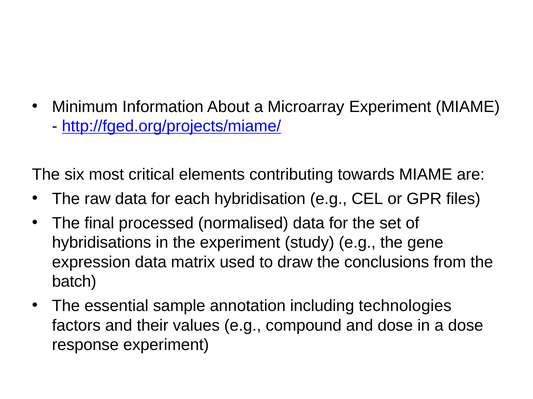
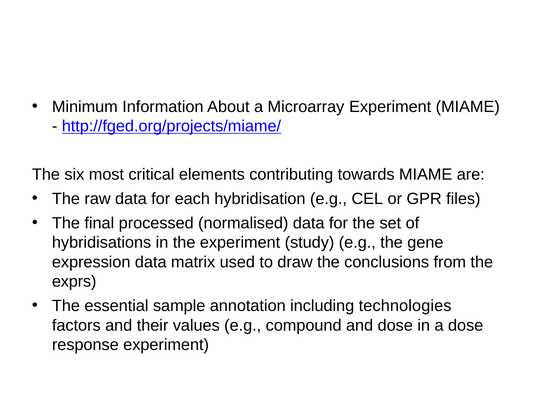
batch: batch -> exprs
